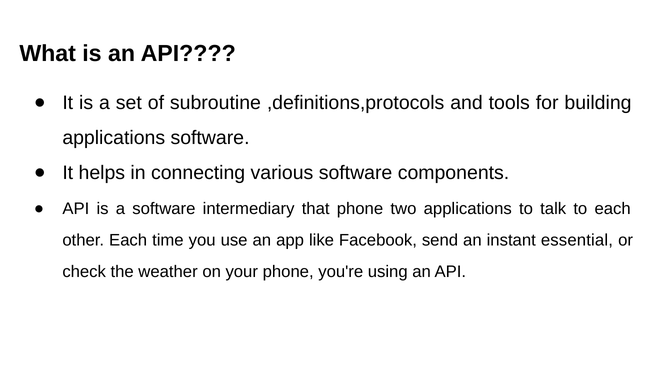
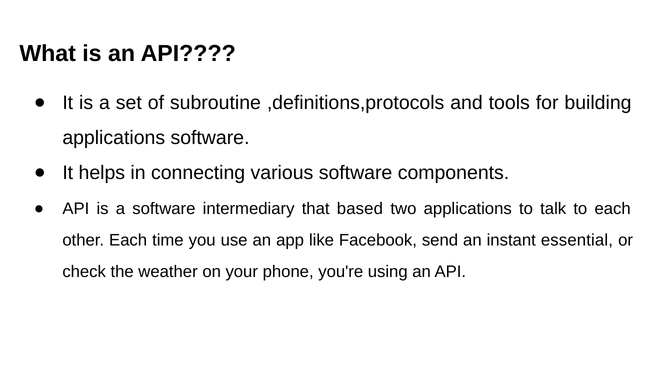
that phone: phone -> based
